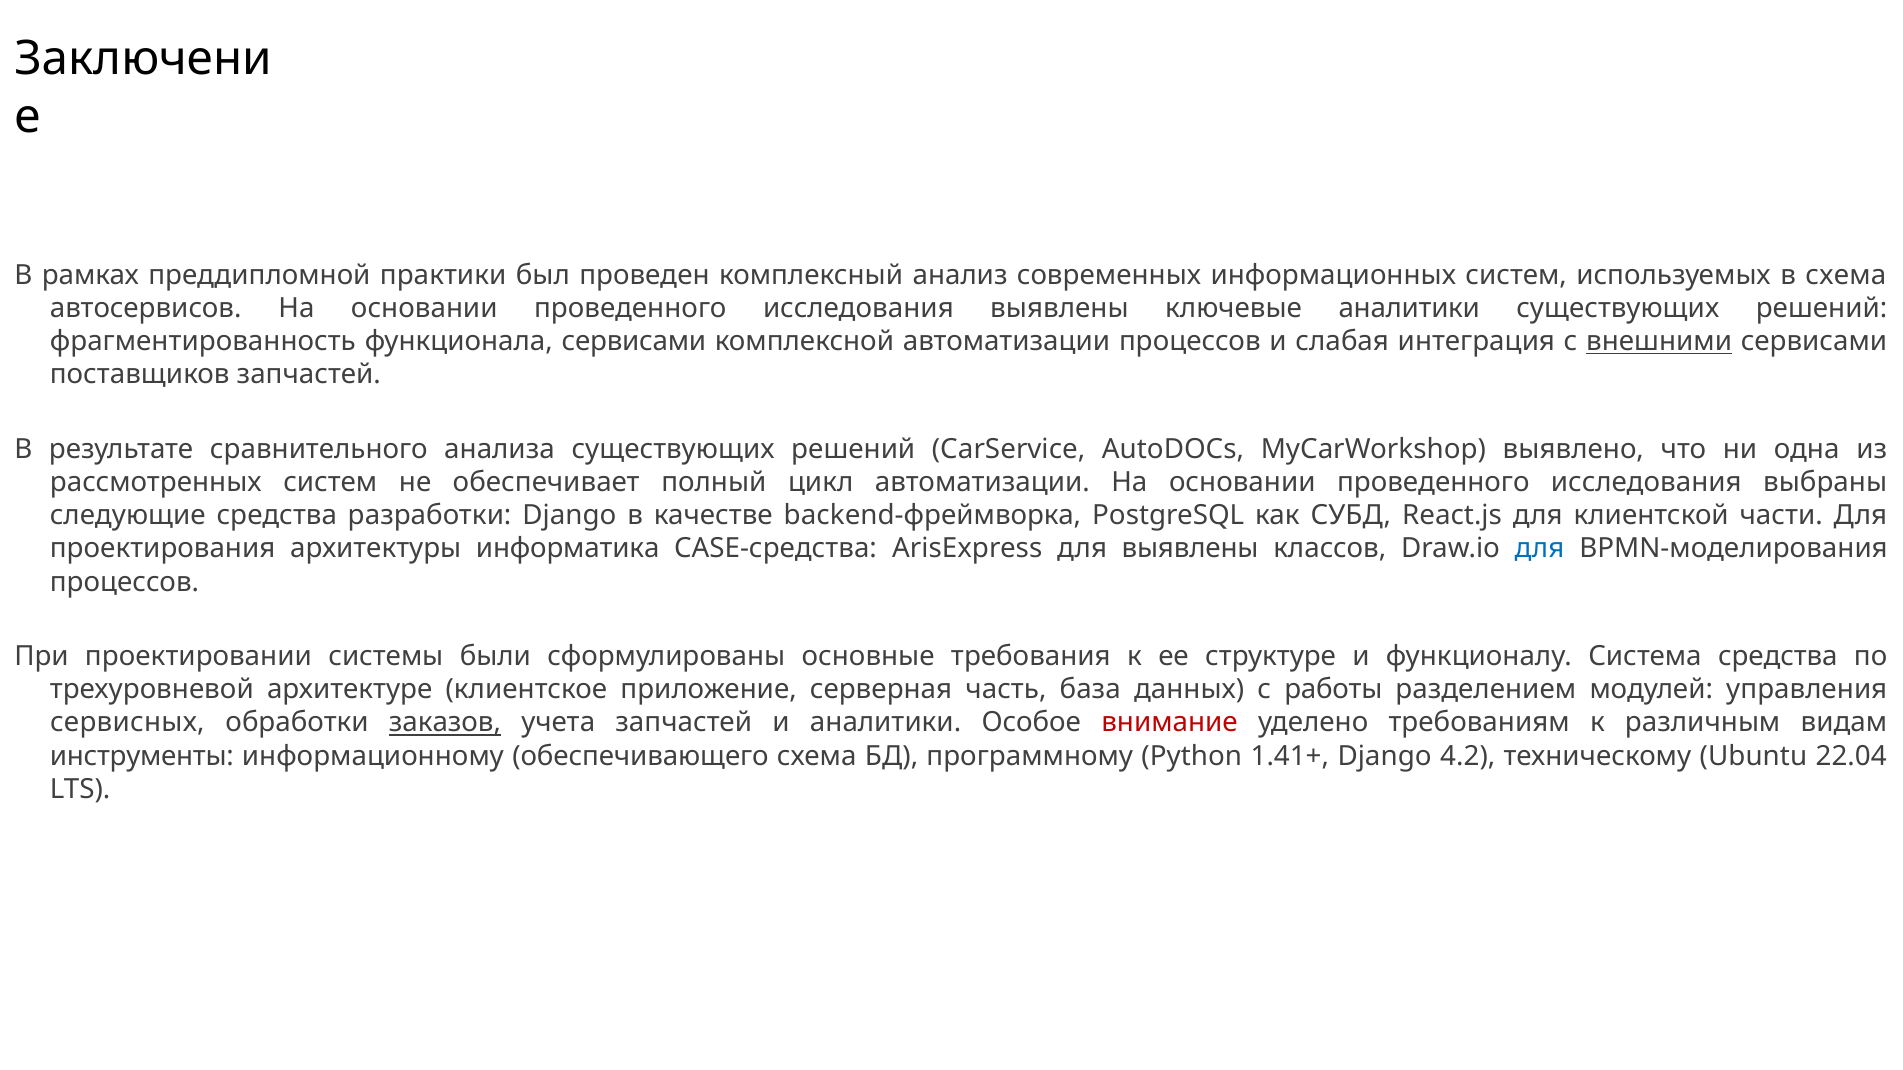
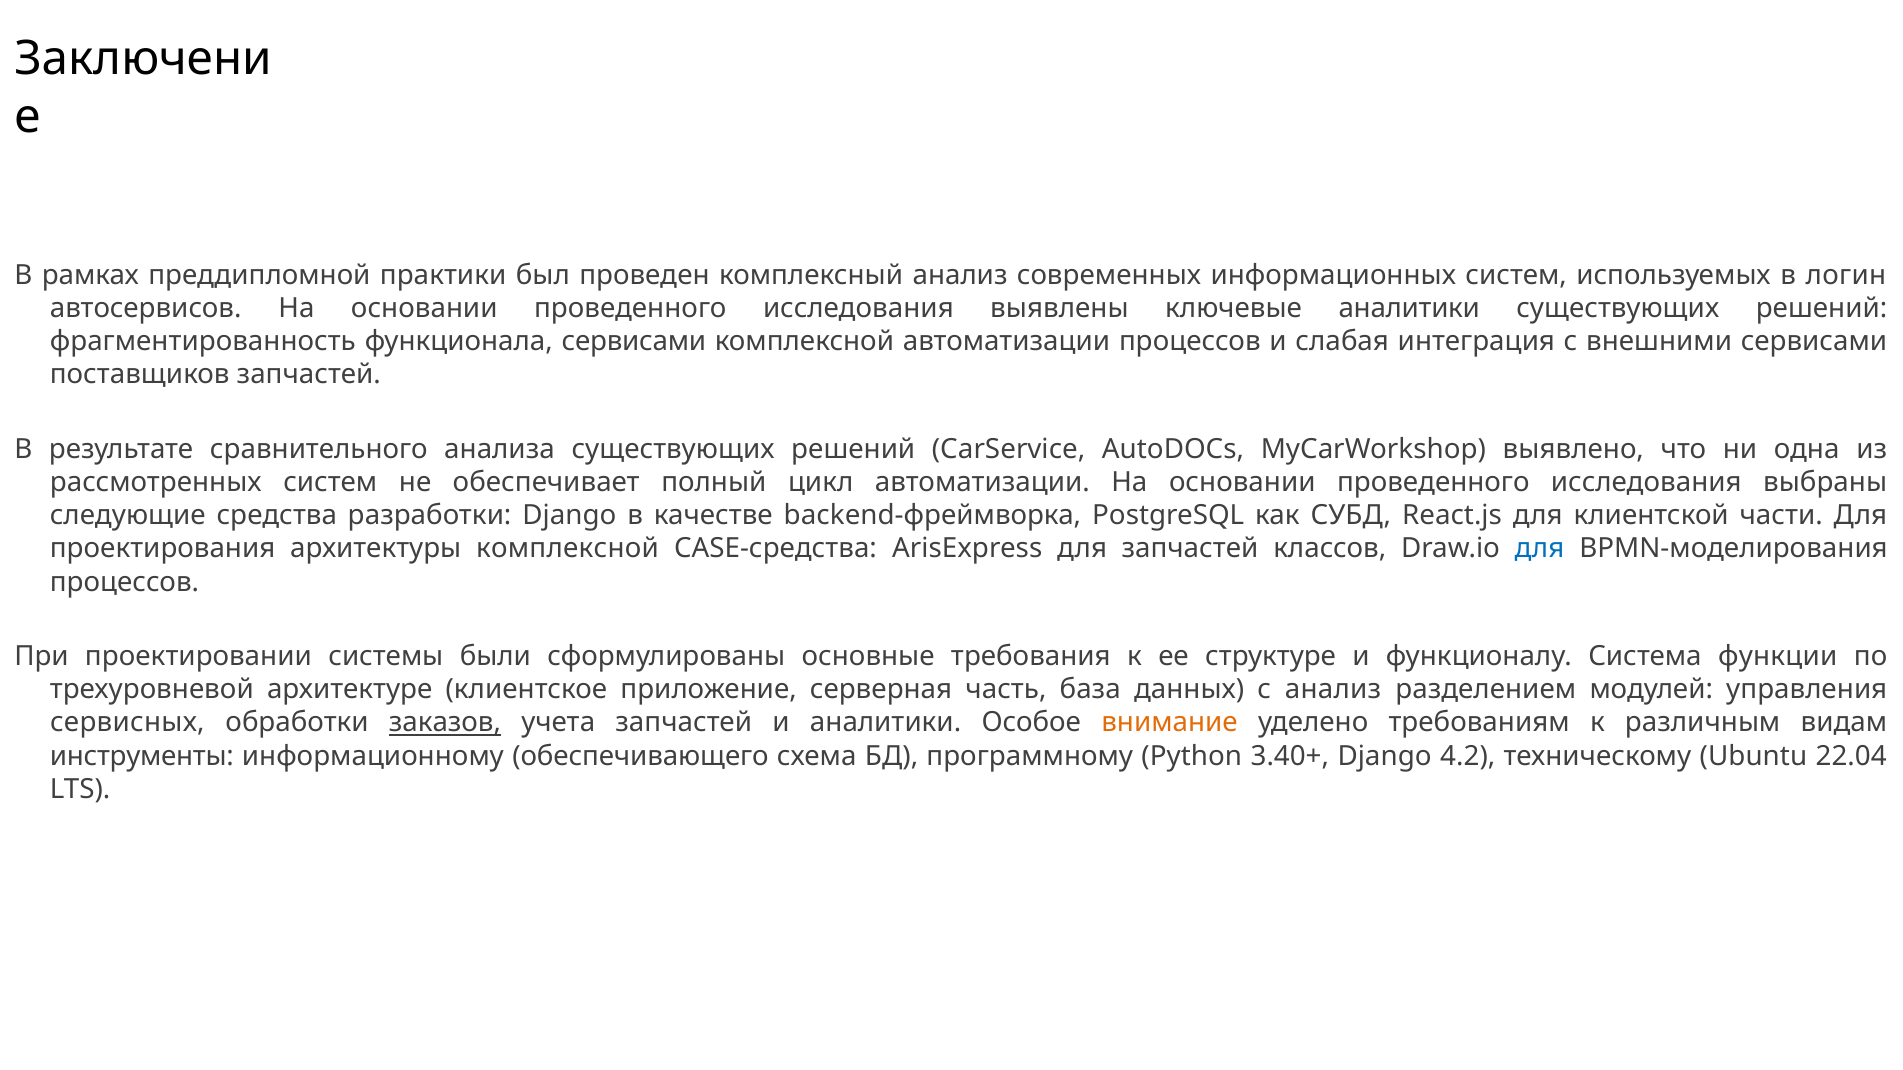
в схема: схема -> логин
внешними underline: present -> none
архитектуры информатика: информатика -> комплексной
для выявлены: выявлены -> запчастей
Система средства: средства -> функции
с работы: работы -> анализ
внимание colour: red -> orange
1.41+: 1.41+ -> 3.40+
